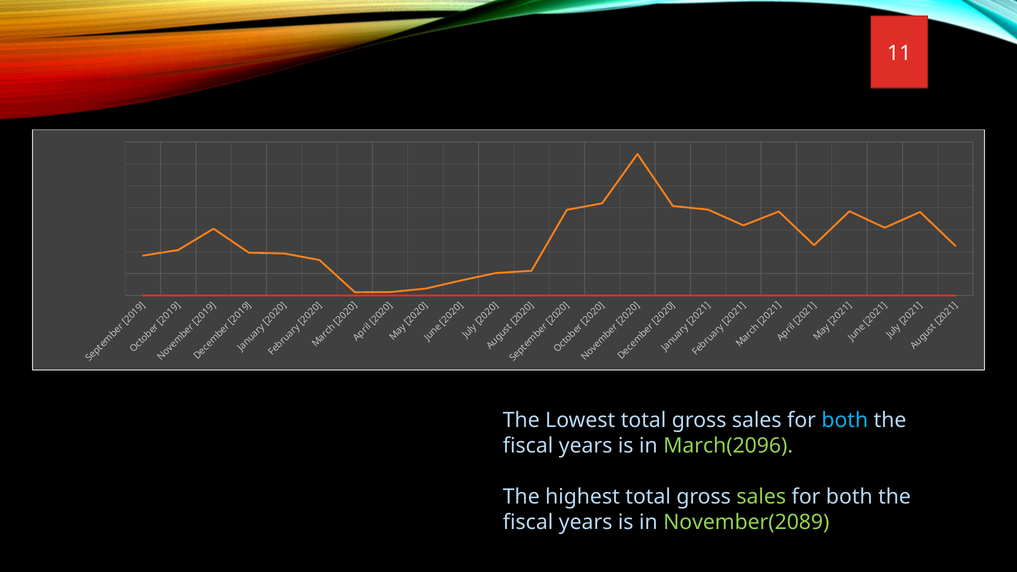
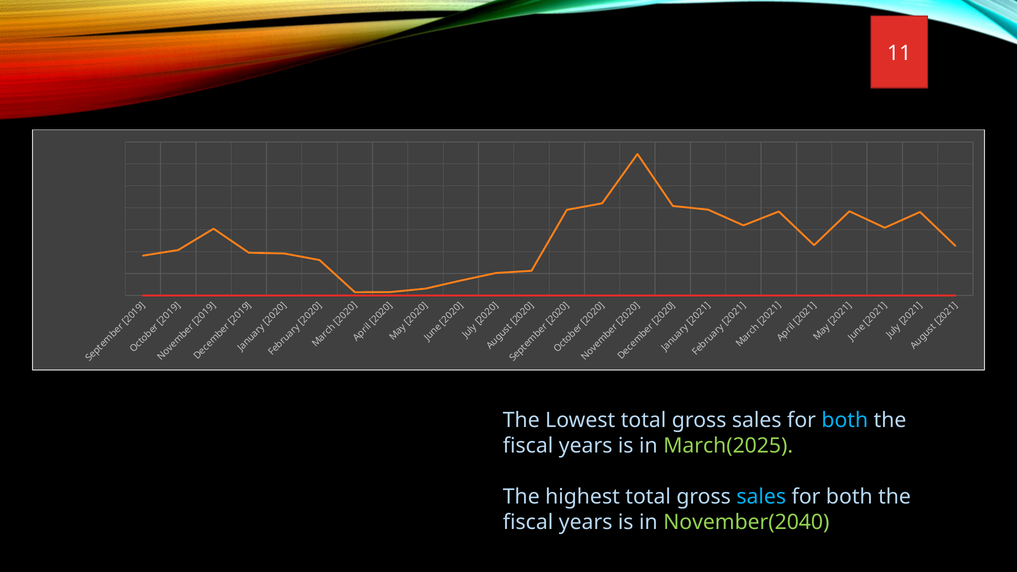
March(2096: March(2096 -> March(2025
sales at (761, 497) colour: light green -> light blue
November(2089: November(2089 -> November(2040
